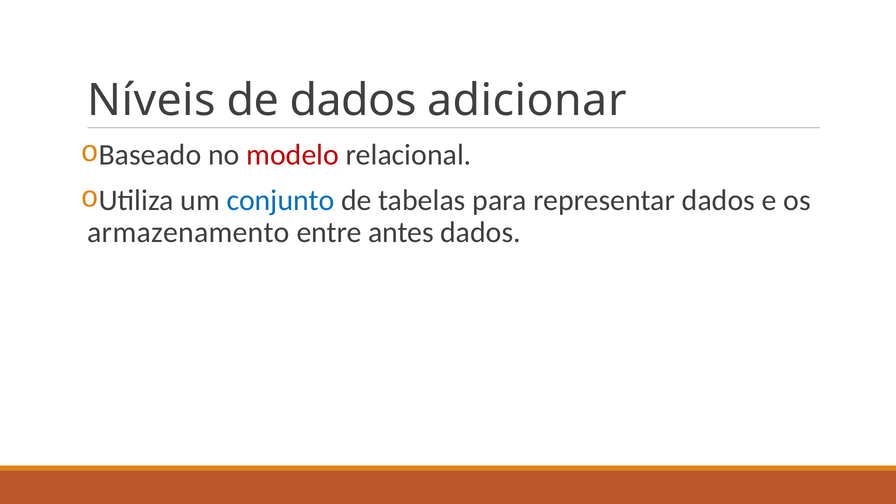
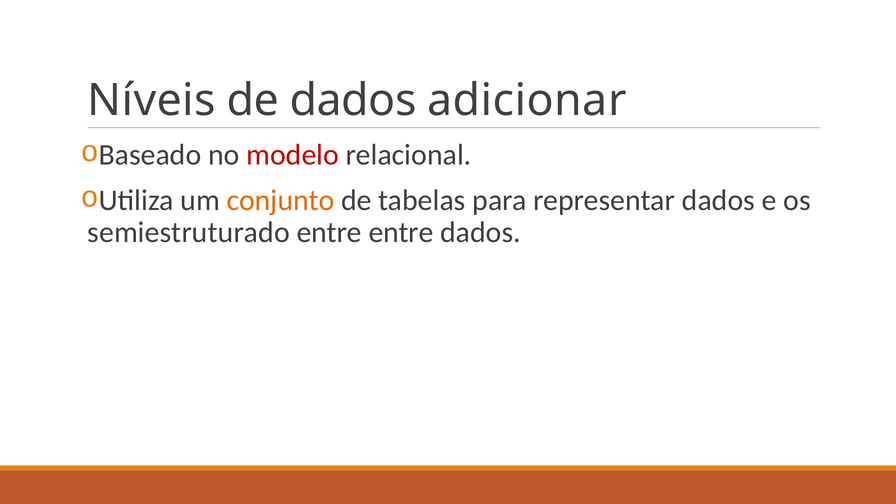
conjunto colour: blue -> orange
armazenamento: armazenamento -> semiestruturado
entre antes: antes -> entre
